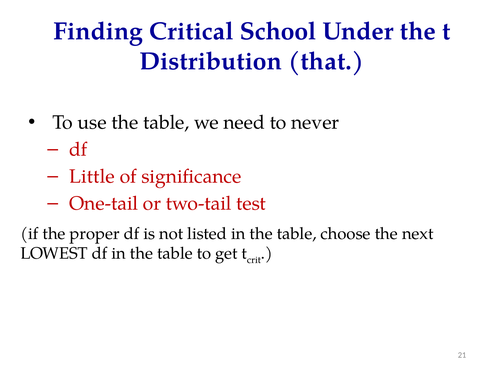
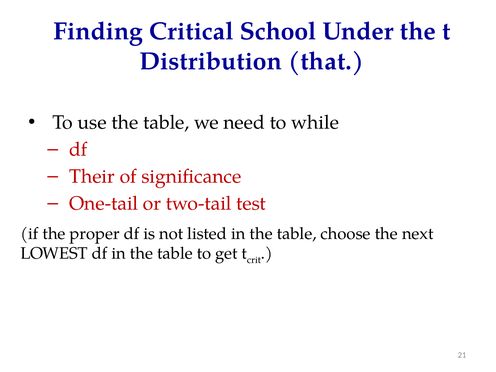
never: never -> while
Little: Little -> Their
